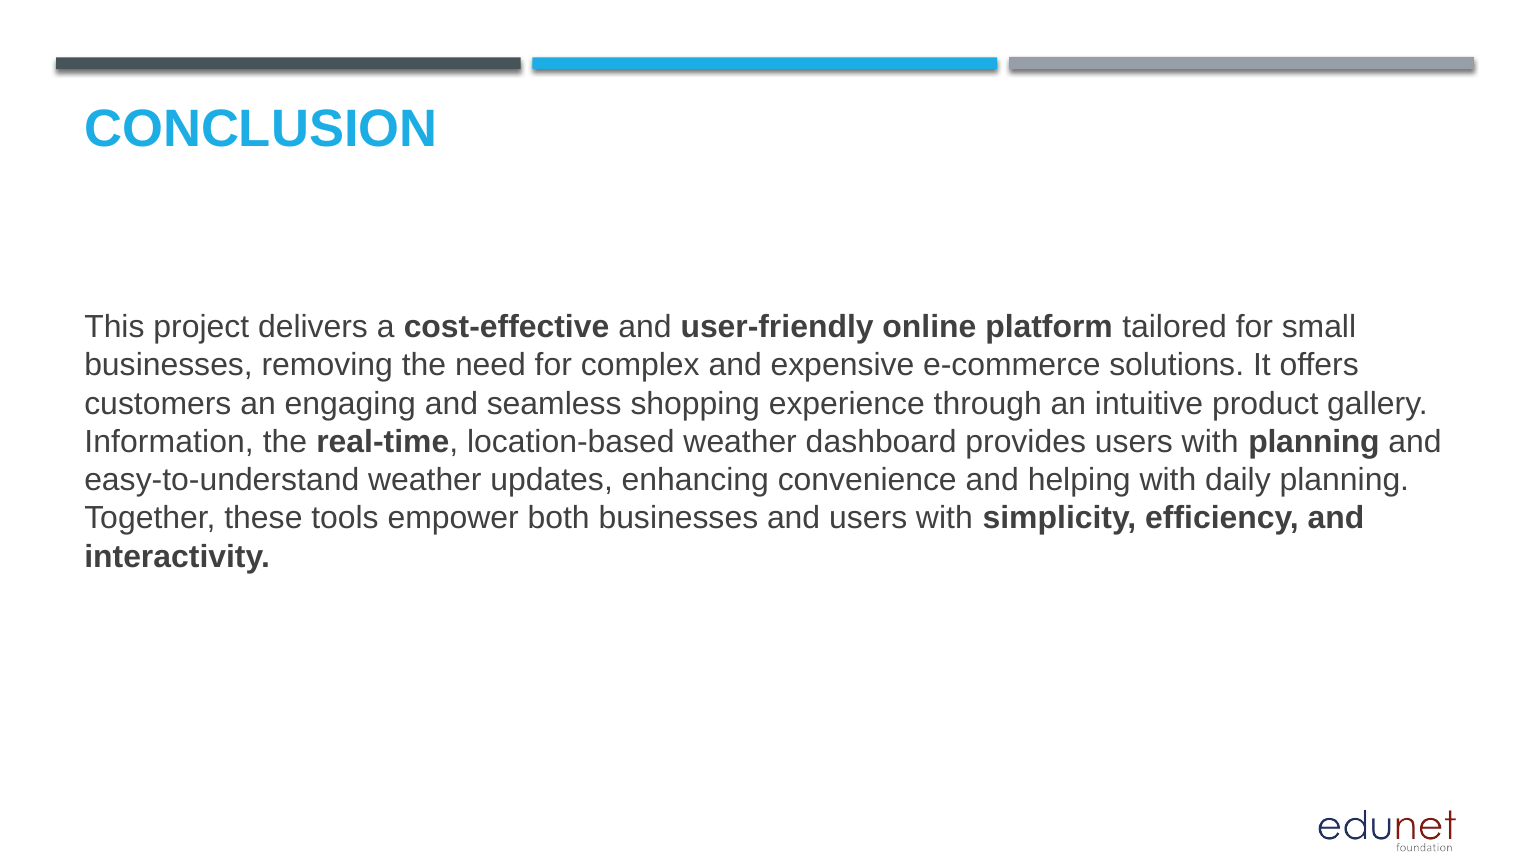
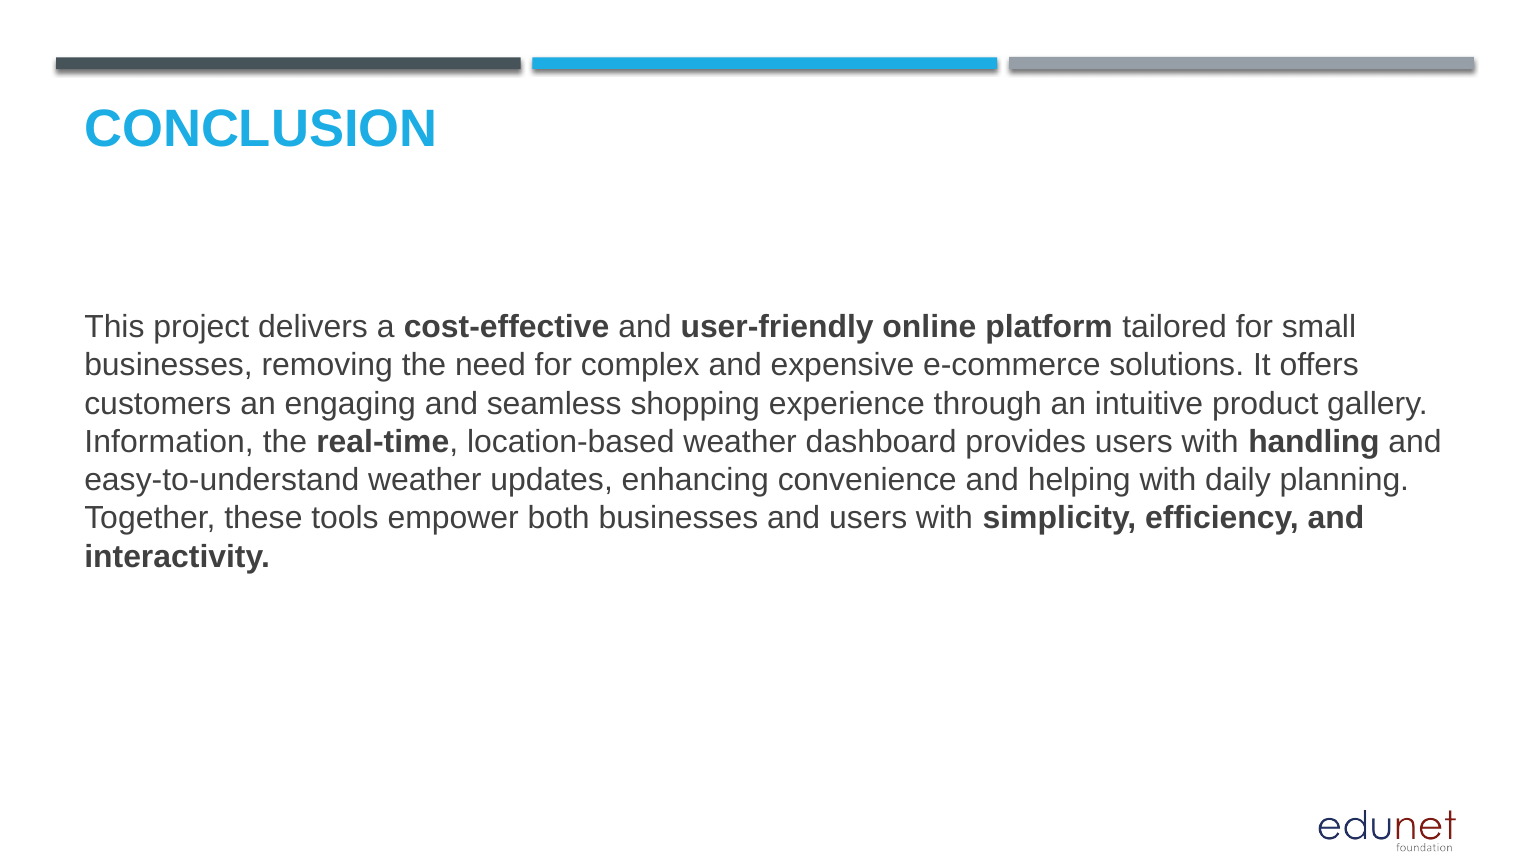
with planning: planning -> handling
